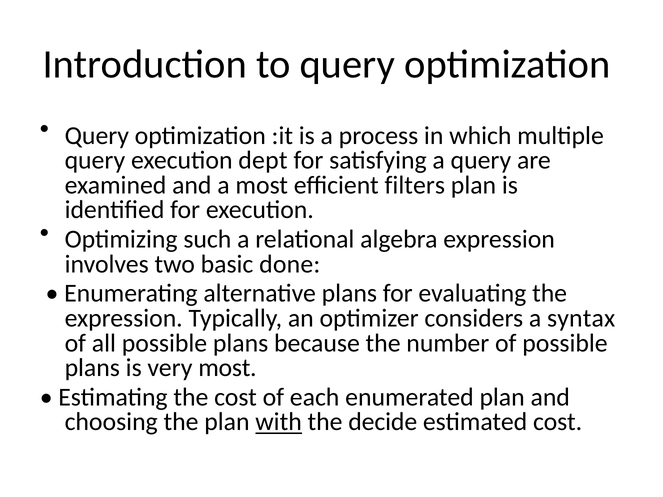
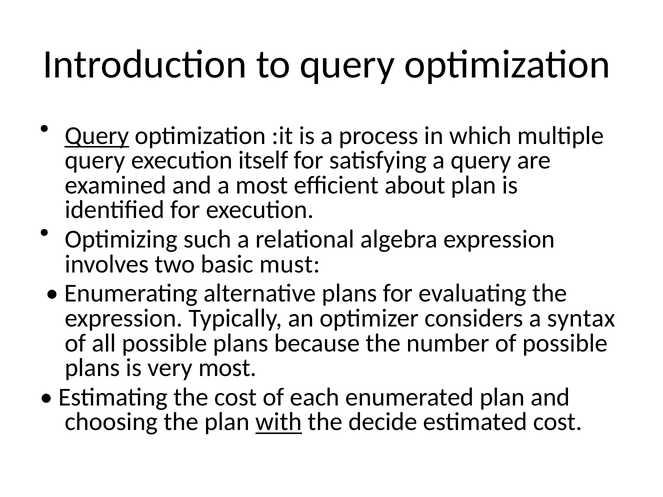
Query at (97, 136) underline: none -> present
dept: dept -> itself
filters: filters -> about
done: done -> must
